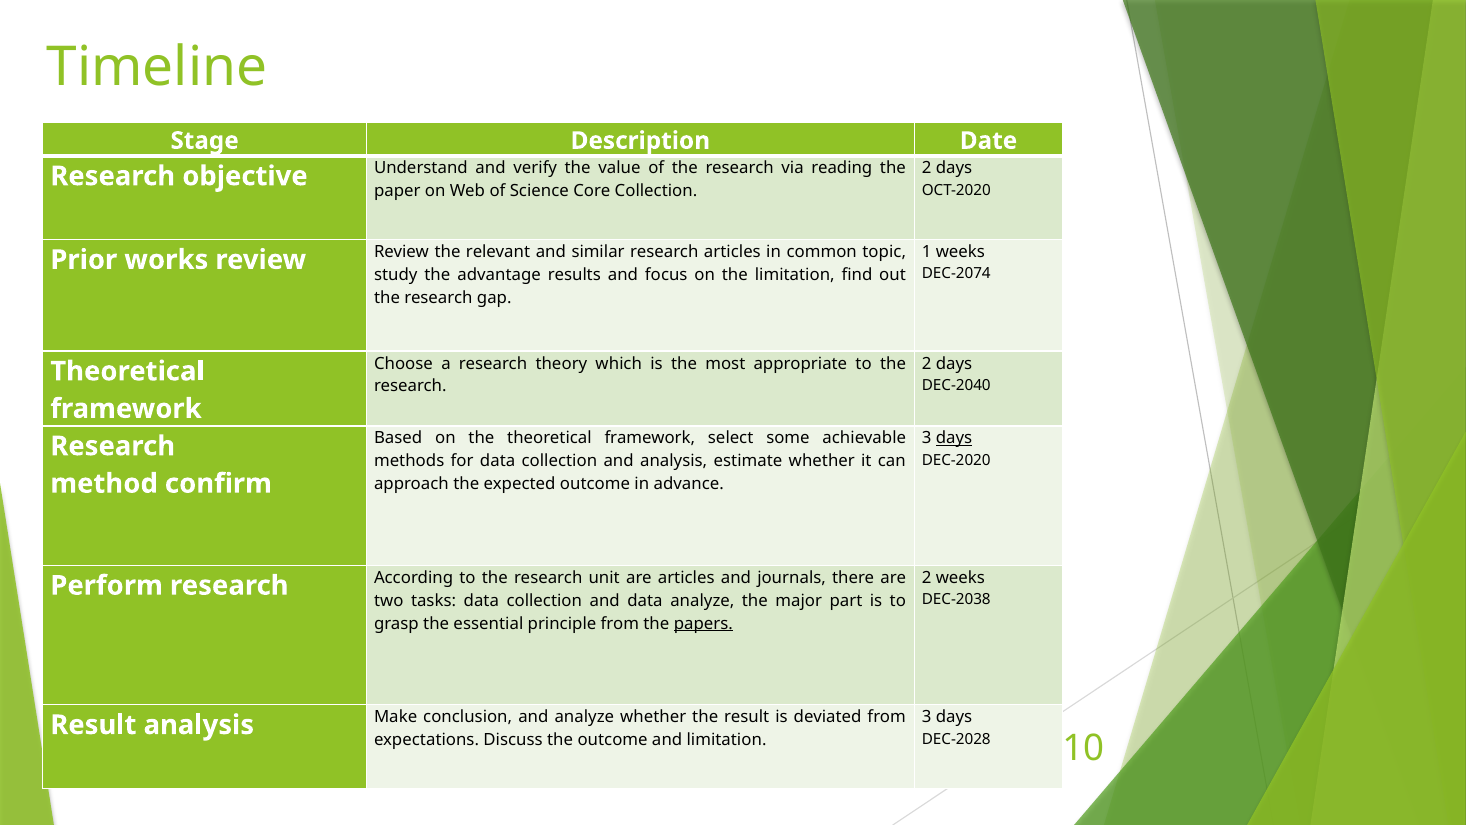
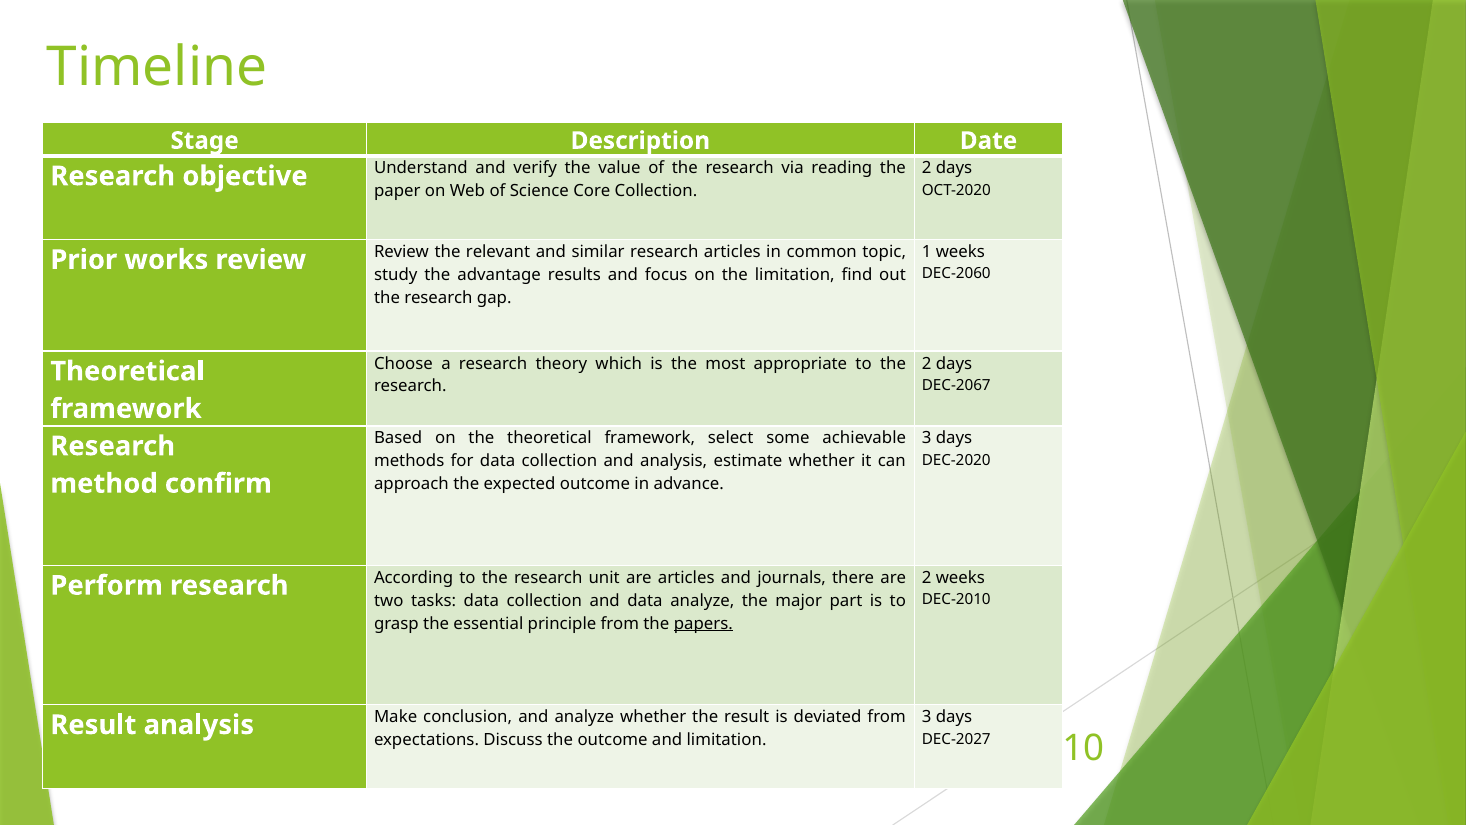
DEC-2074: DEC-2074 -> DEC-2060
DEC-2040: DEC-2040 -> DEC-2067
days at (954, 438) underline: present -> none
DEC-2038: DEC-2038 -> DEC-2010
DEC-2028: DEC-2028 -> DEC-2027
